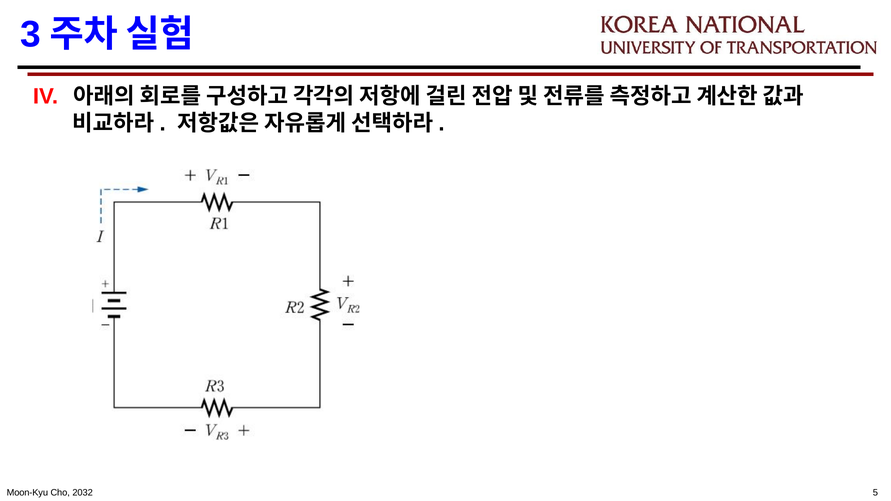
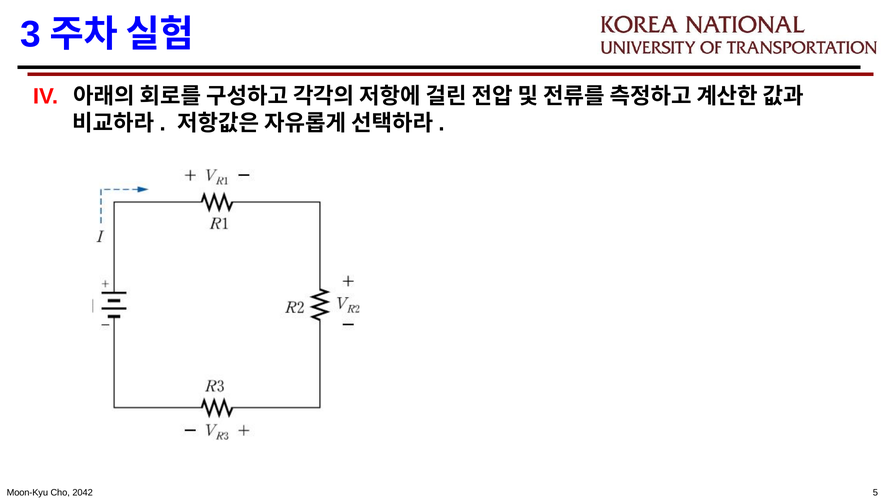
2032: 2032 -> 2042
